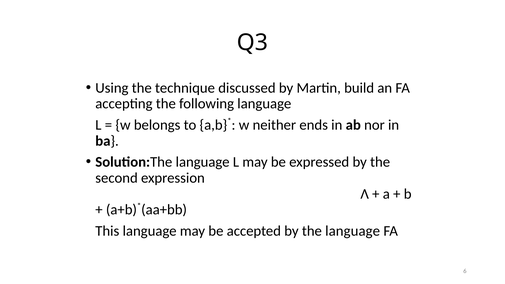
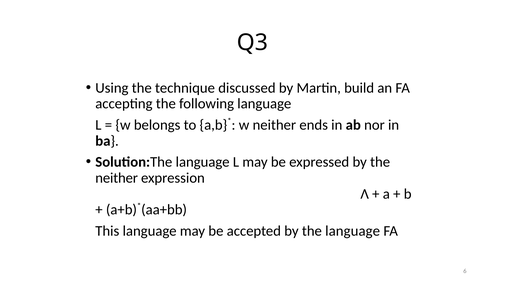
second at (117, 178): second -> neither
